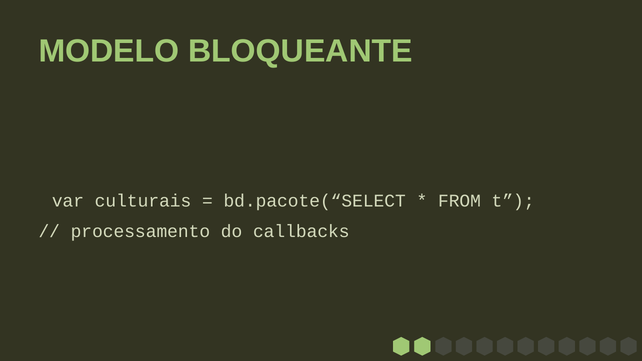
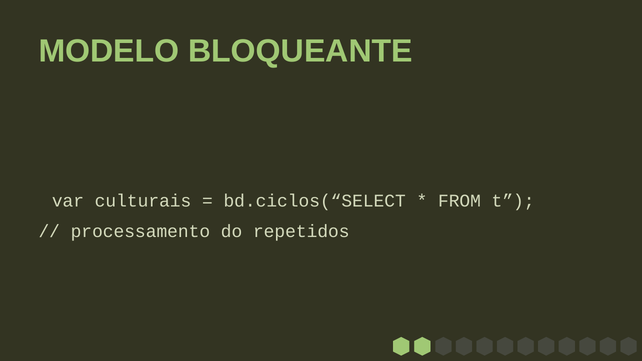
bd.pacote(“SELECT: bd.pacote(“SELECT -> bd.ciclos(“SELECT
callbacks: callbacks -> repetidos
